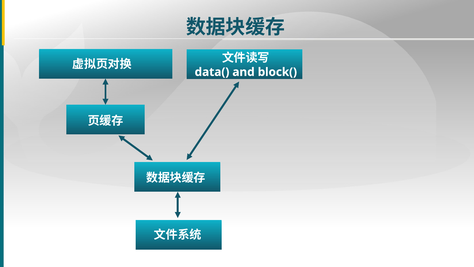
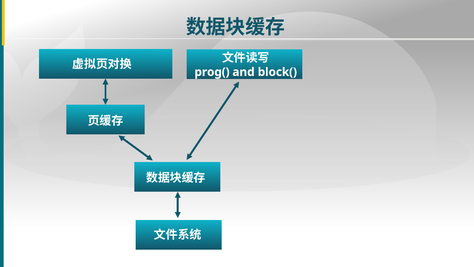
data(: data( -> prog(
